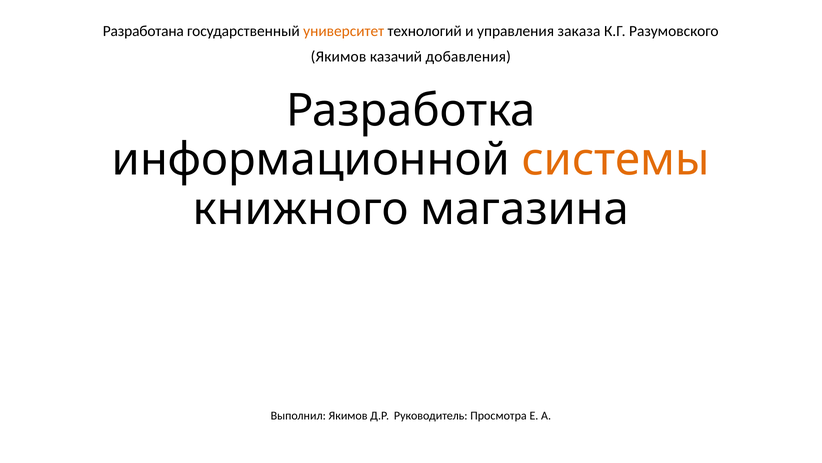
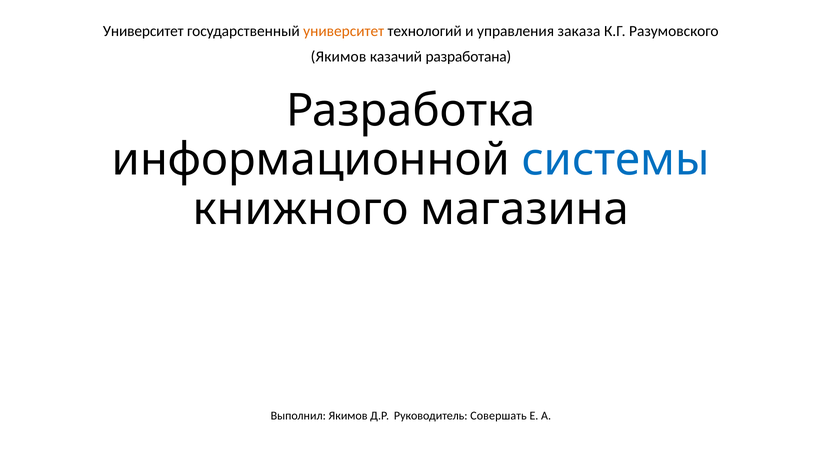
Разработана at (143, 31): Разработана -> Университет
добавления: добавления -> разработана
системы colour: orange -> blue
Просмотра: Просмотра -> Совершать
